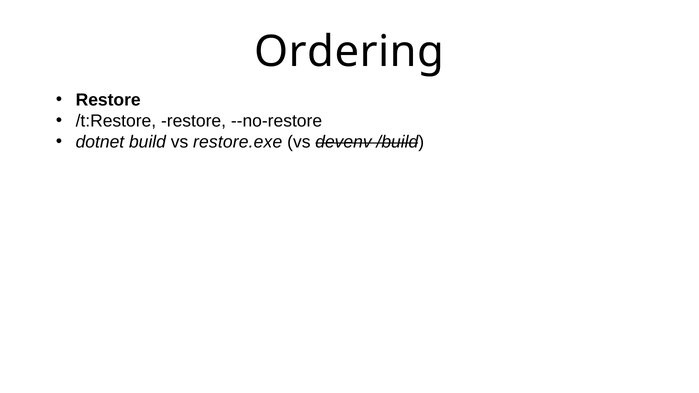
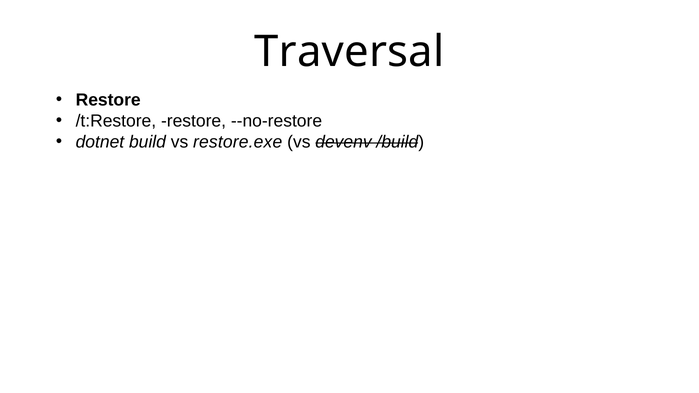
Ordering: Ordering -> Traversal
